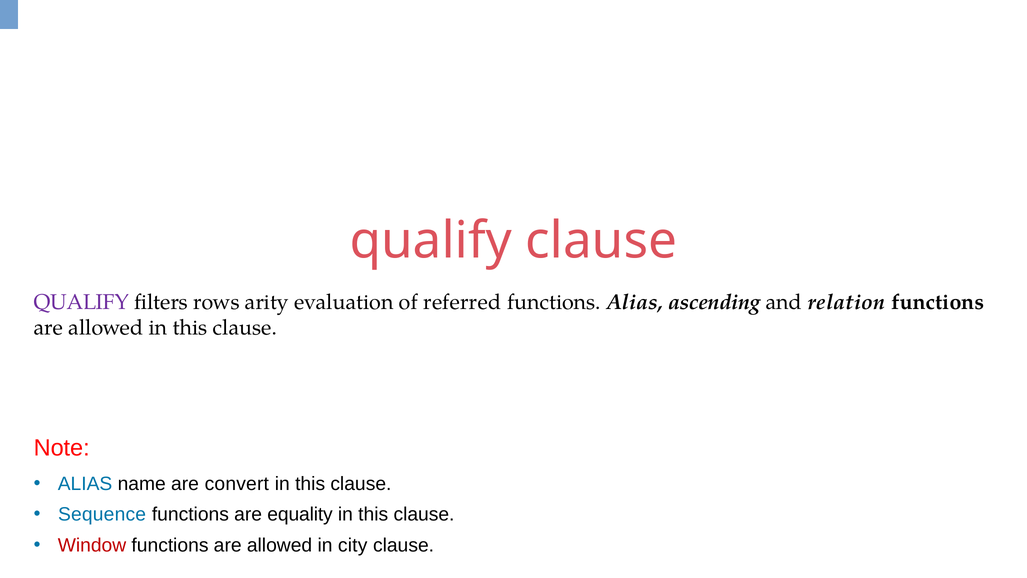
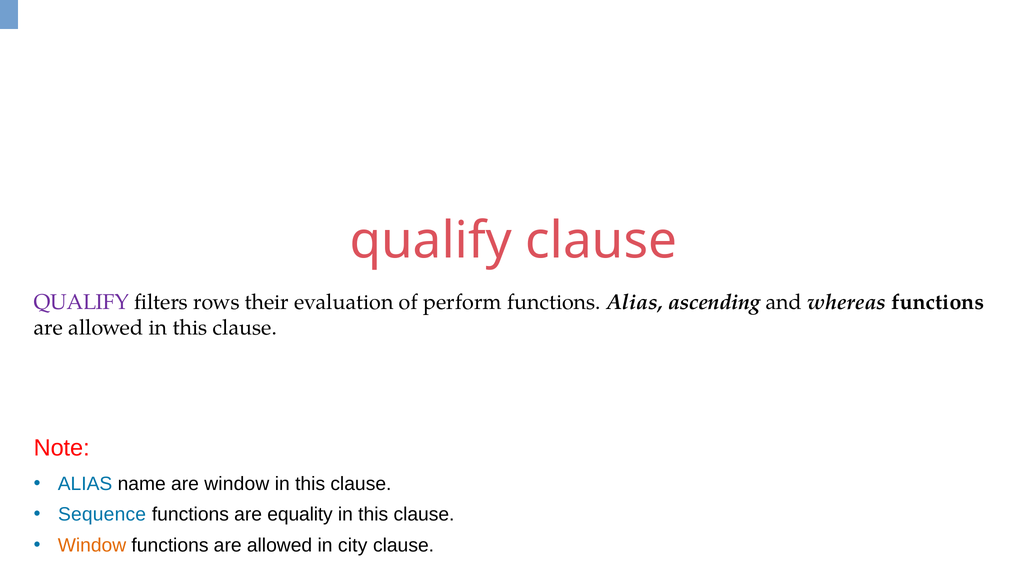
arity: arity -> their
referred: referred -> perform
relation: relation -> whereas
are convert: convert -> window
Window at (92, 545) colour: red -> orange
